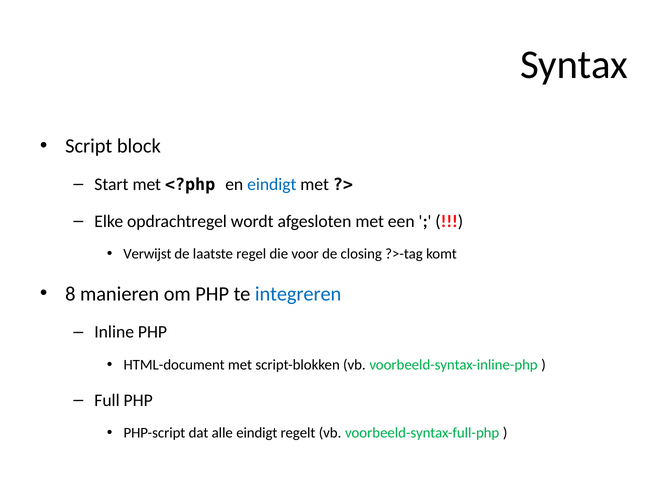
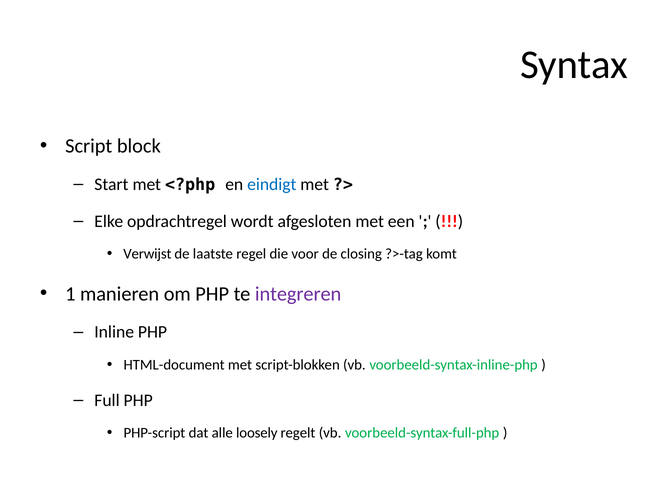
8: 8 -> 1
integreren colour: blue -> purple
alle eindigt: eindigt -> loosely
